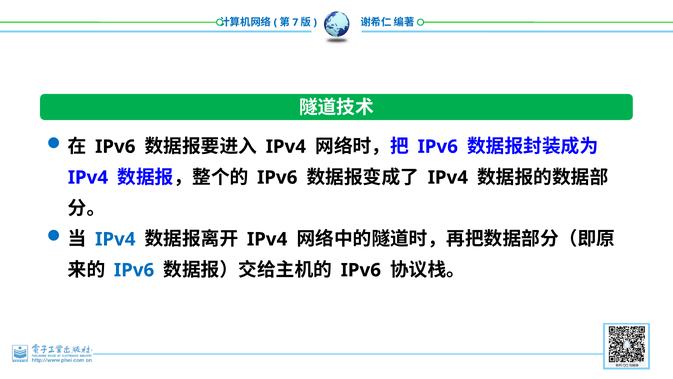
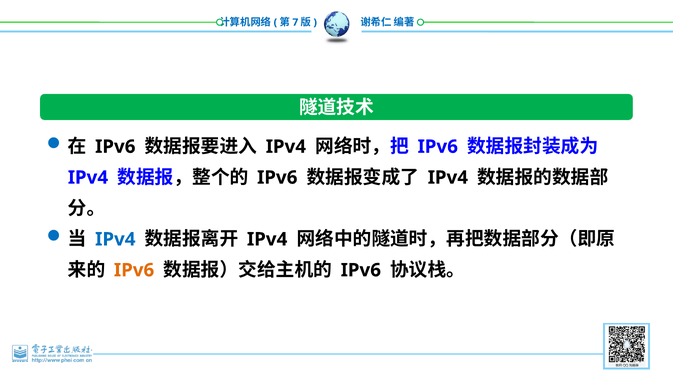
IPv6 at (134, 270) colour: blue -> orange
